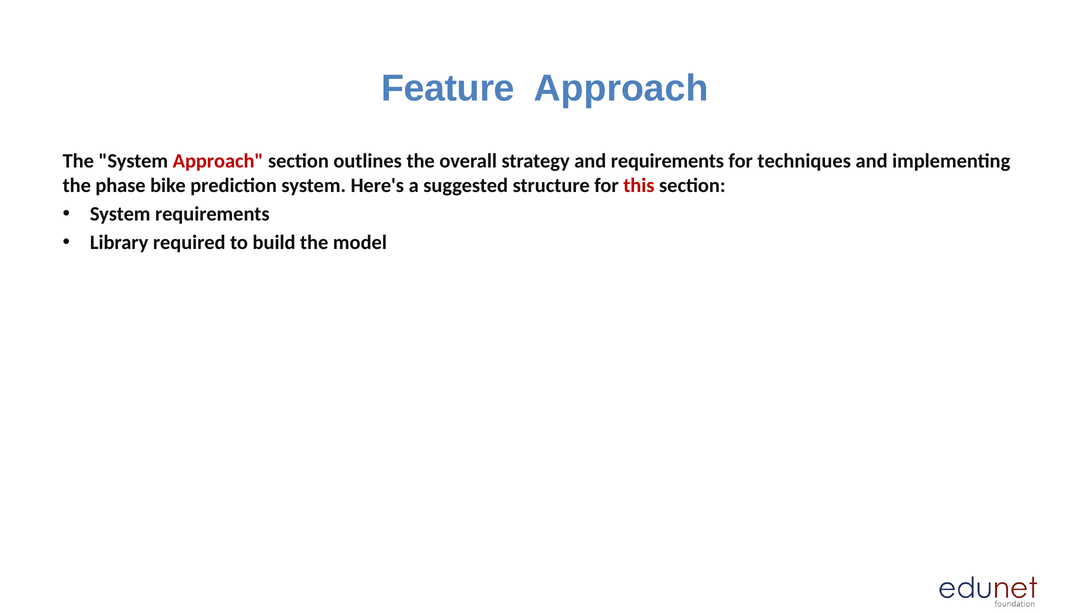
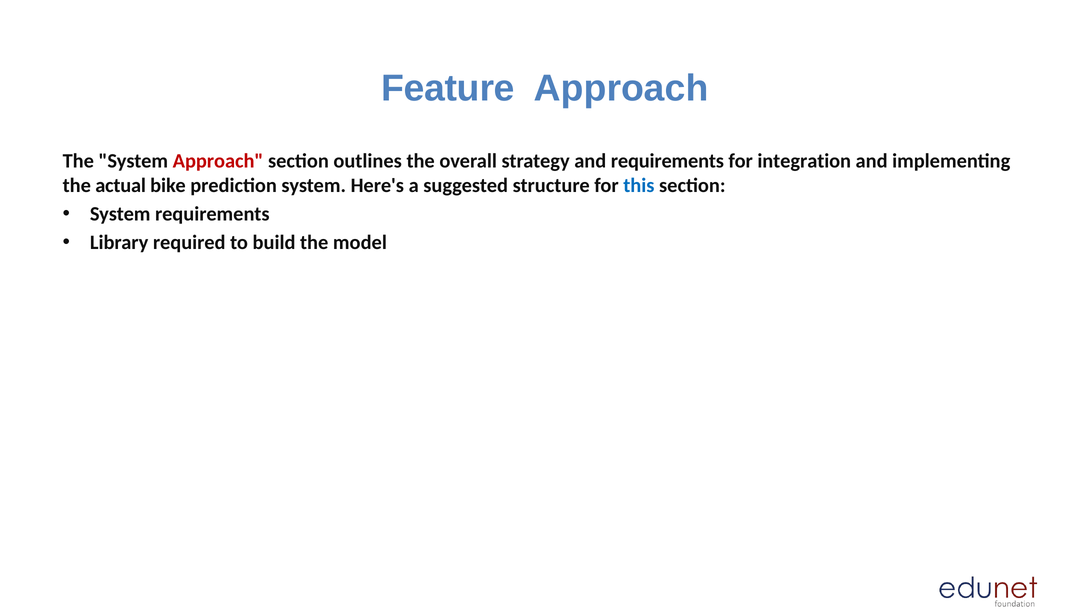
techniques: techniques -> integration
phase: phase -> actual
this colour: red -> blue
